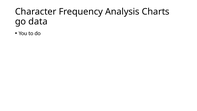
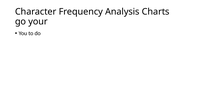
data: data -> your
